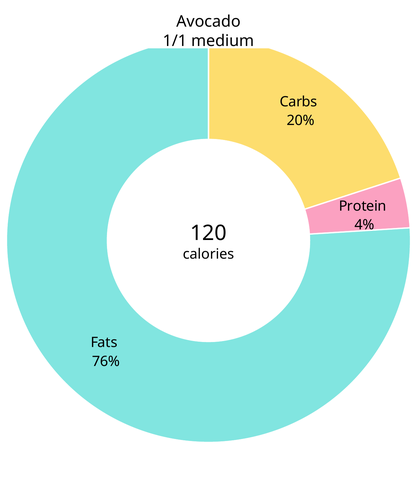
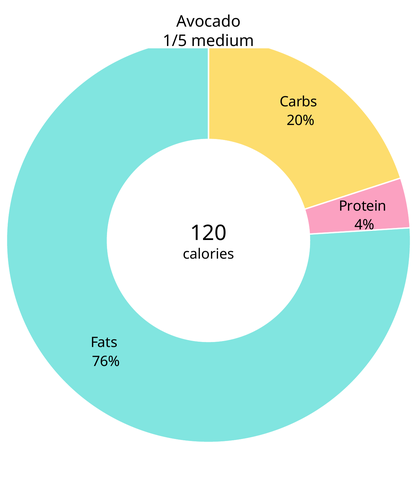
1/1: 1/1 -> 1/5
